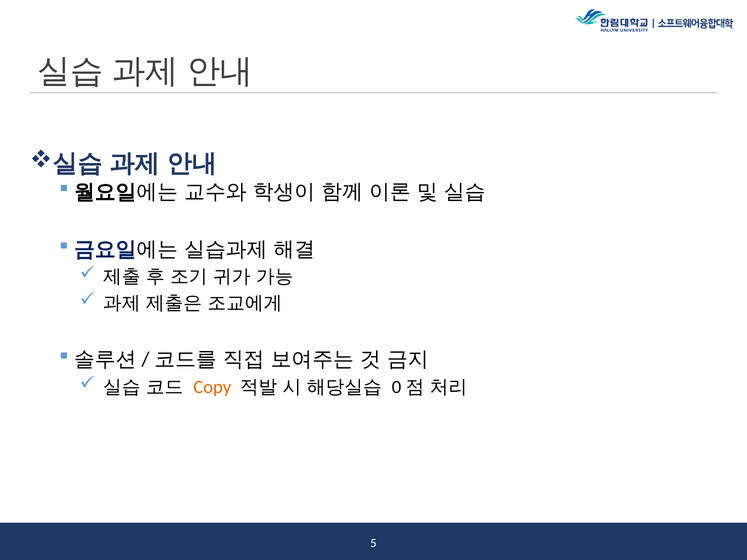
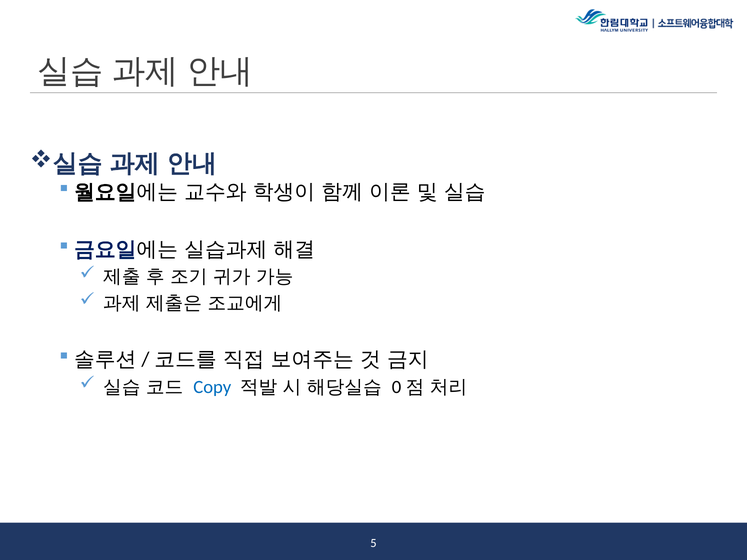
Copy colour: orange -> blue
